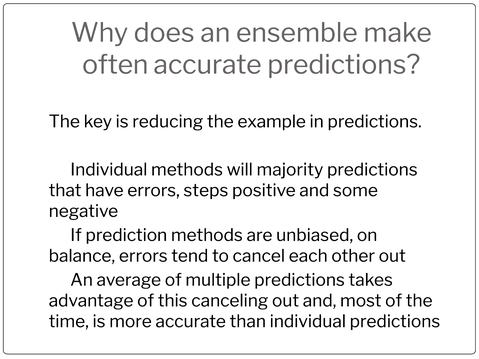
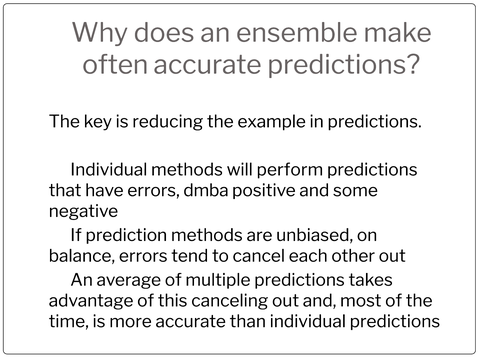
majority: majority -> perform
steps: steps -> dmba
